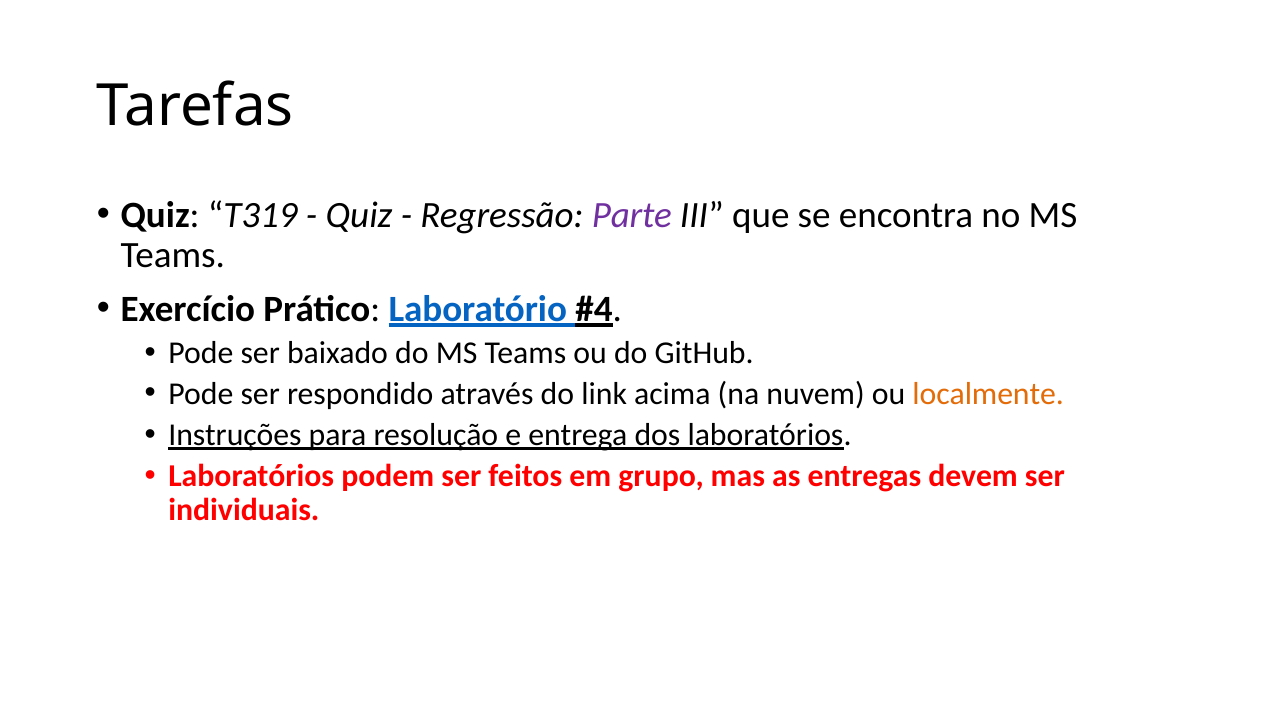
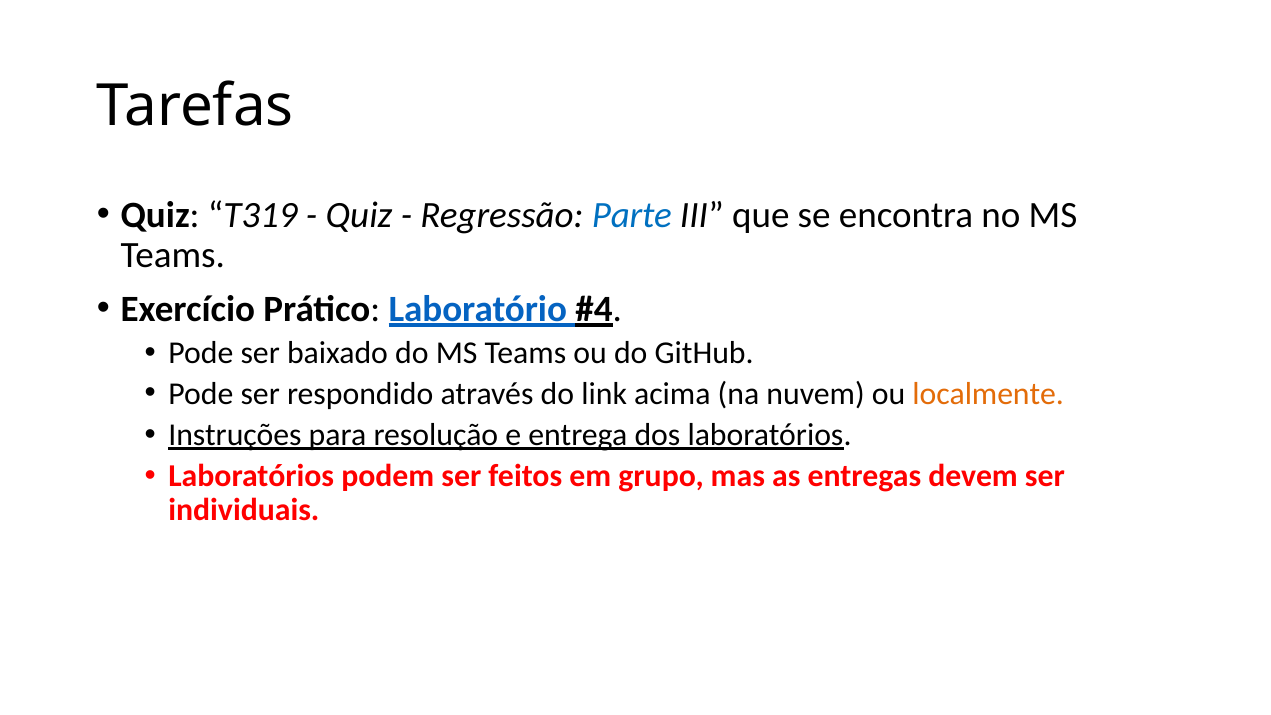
Parte colour: purple -> blue
